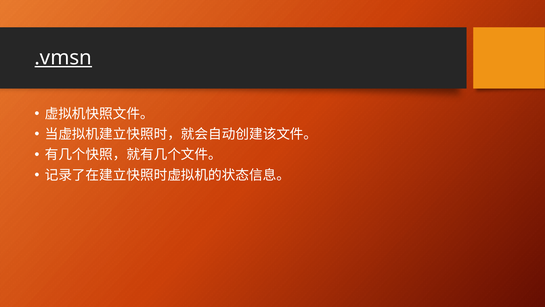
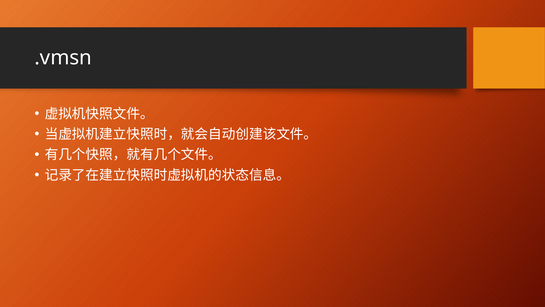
.vmsn underline: present -> none
